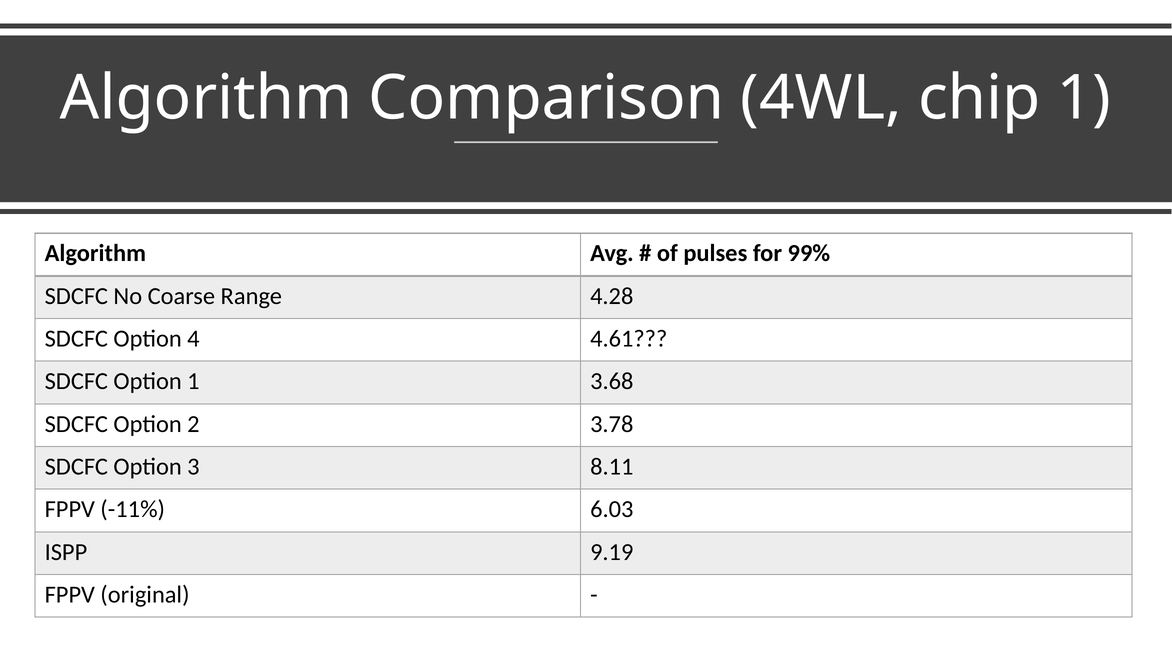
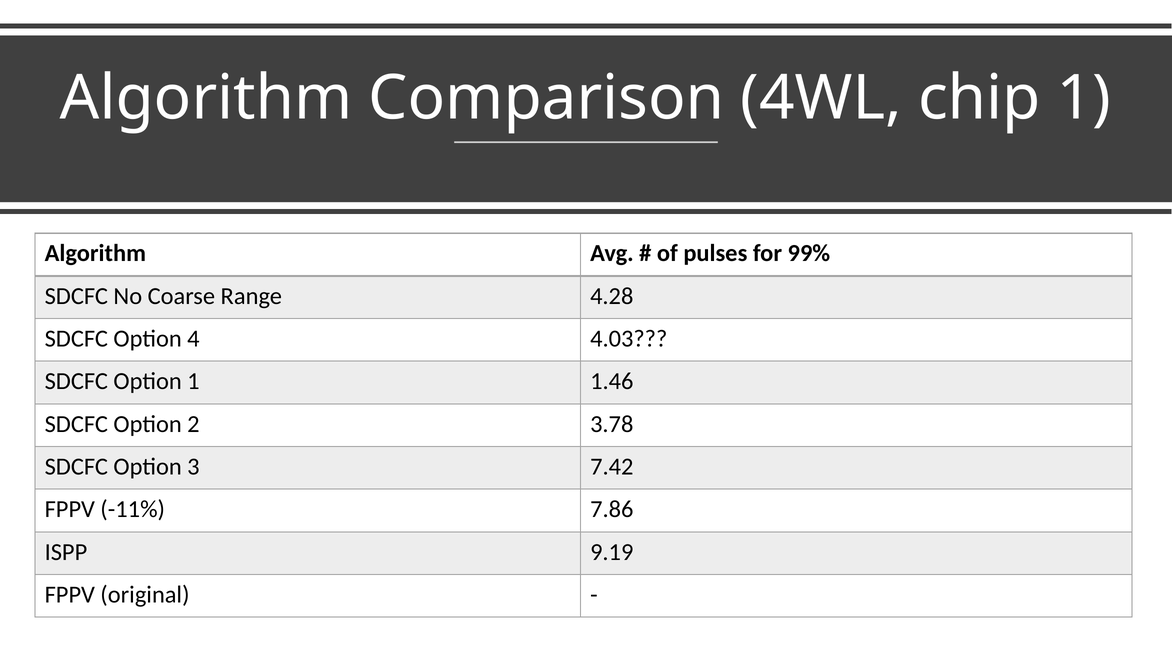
4.61: 4.61 -> 4.03
3.68: 3.68 -> 1.46
8.11: 8.11 -> 7.42
6.03: 6.03 -> 7.86
